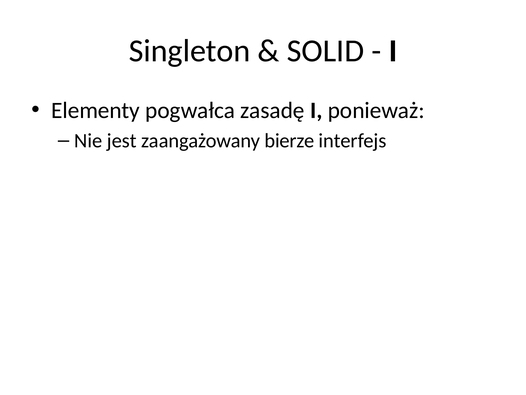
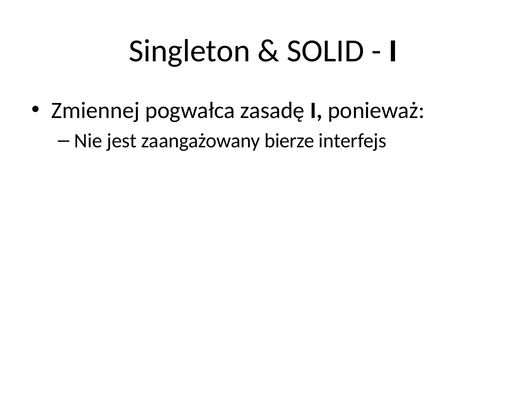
Elementy: Elementy -> Zmiennej
